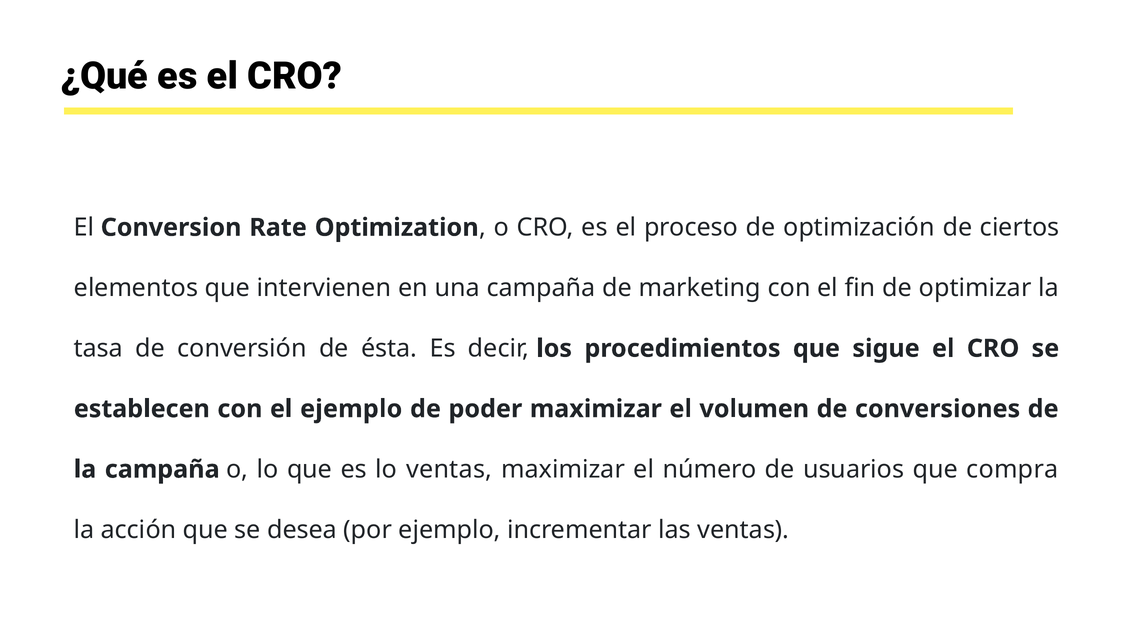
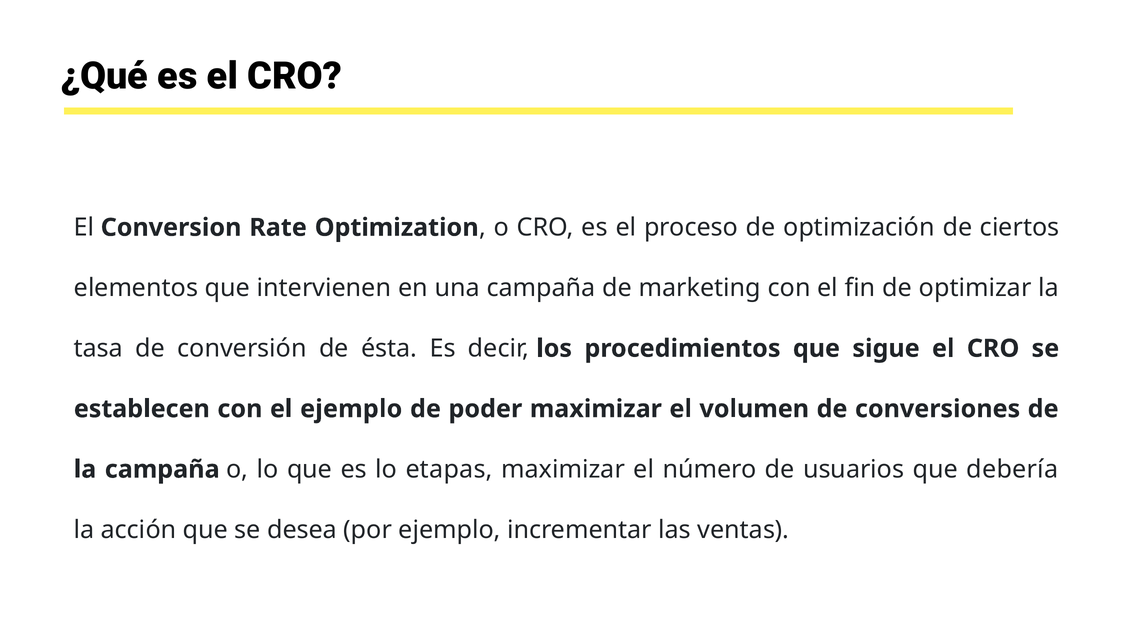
lo ventas: ventas -> etapas
compra: compra -> debería
